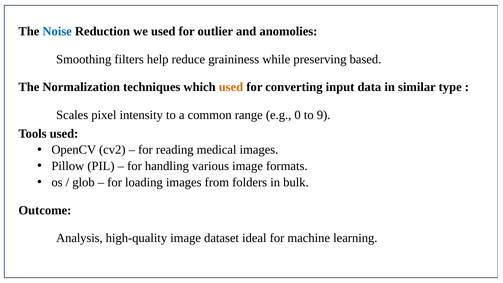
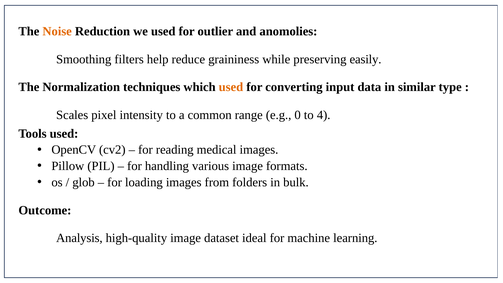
Noise colour: blue -> orange
based: based -> easily
9: 9 -> 4
